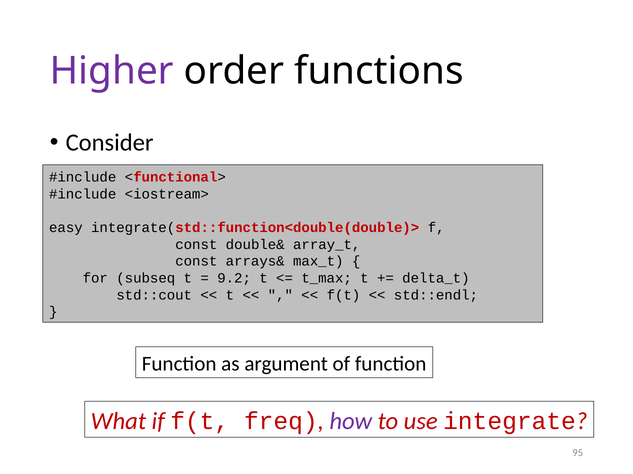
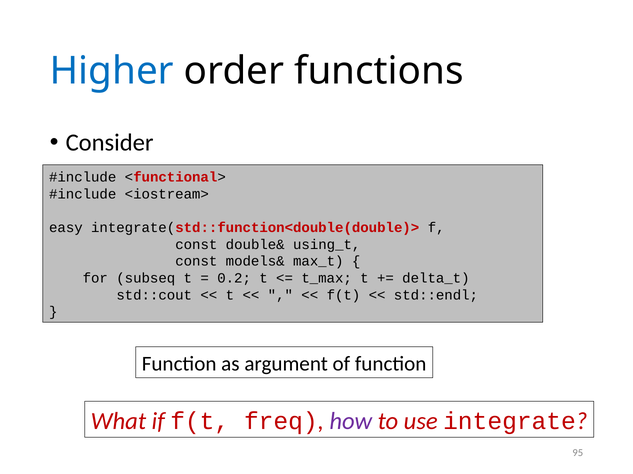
Higher colour: purple -> blue
array_t: array_t -> using_t
arrays&: arrays& -> models&
9.2: 9.2 -> 0.2
